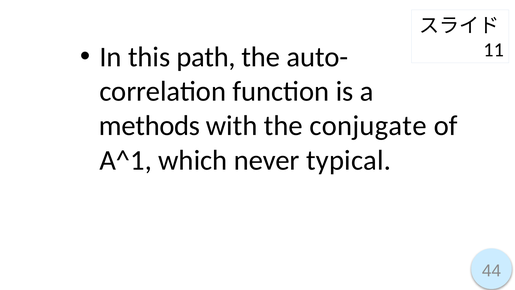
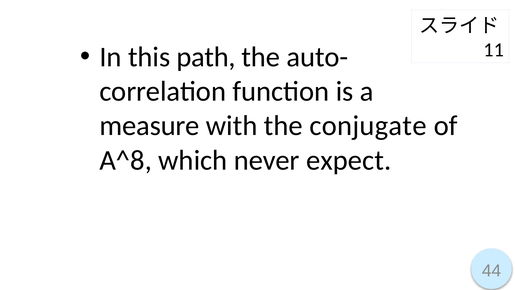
methods: methods -> measure
A^1: A^1 -> A^8
typical: typical -> expect
